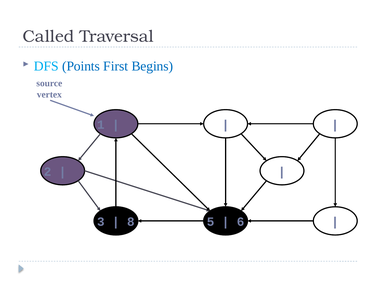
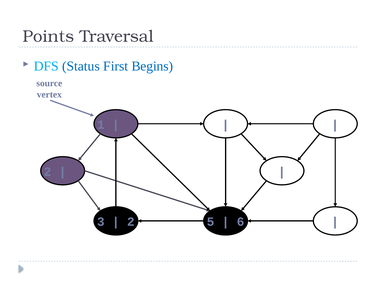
Called: Called -> Points
Points: Points -> Status
8 at (131, 222): 8 -> 2
